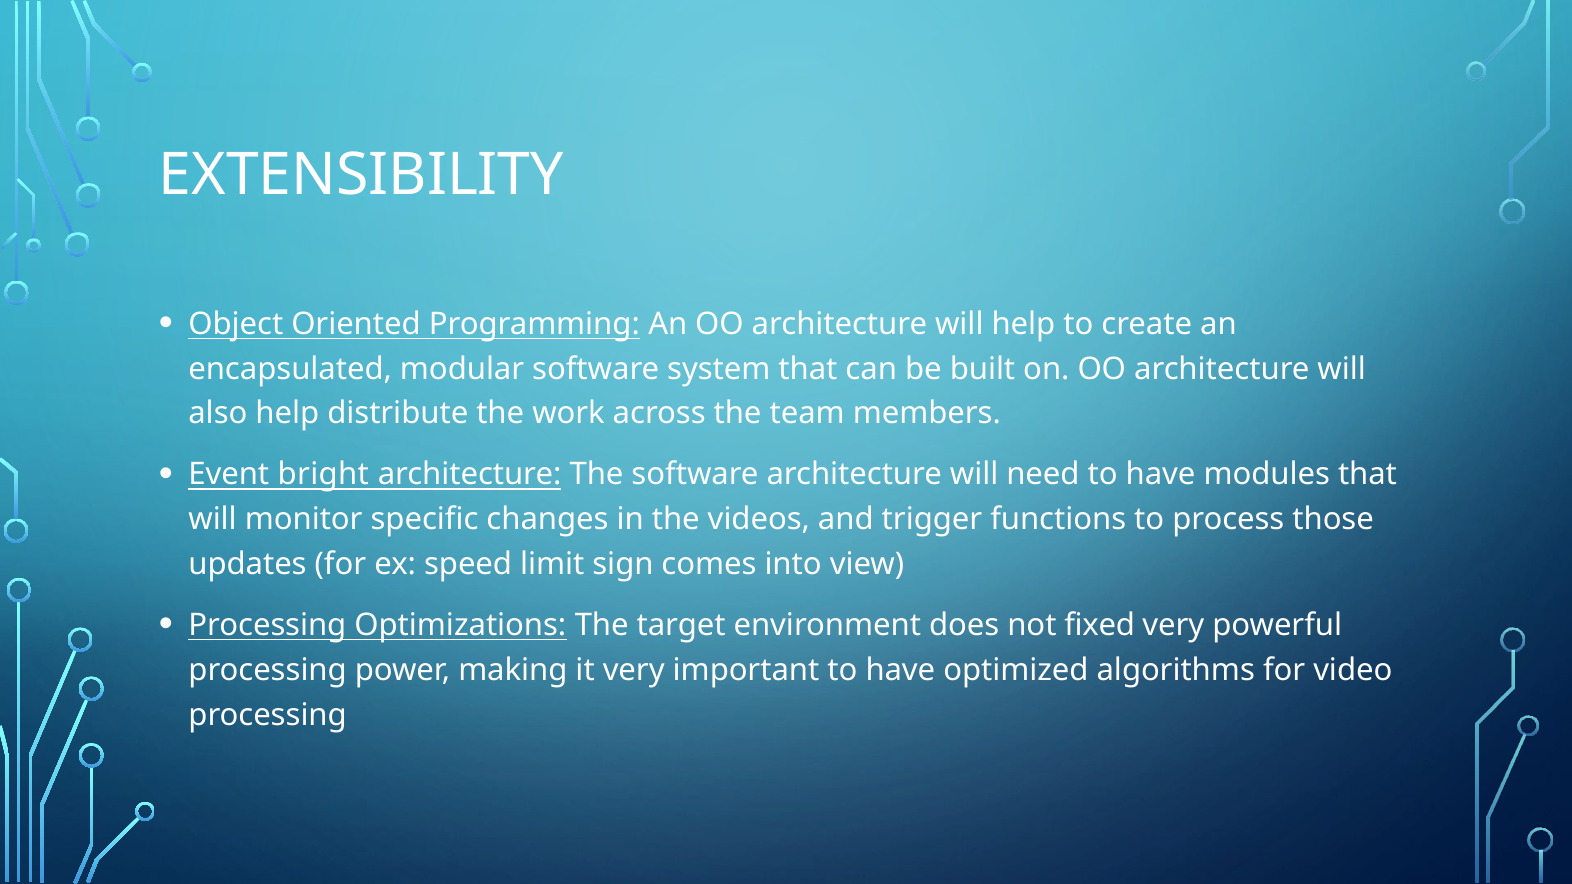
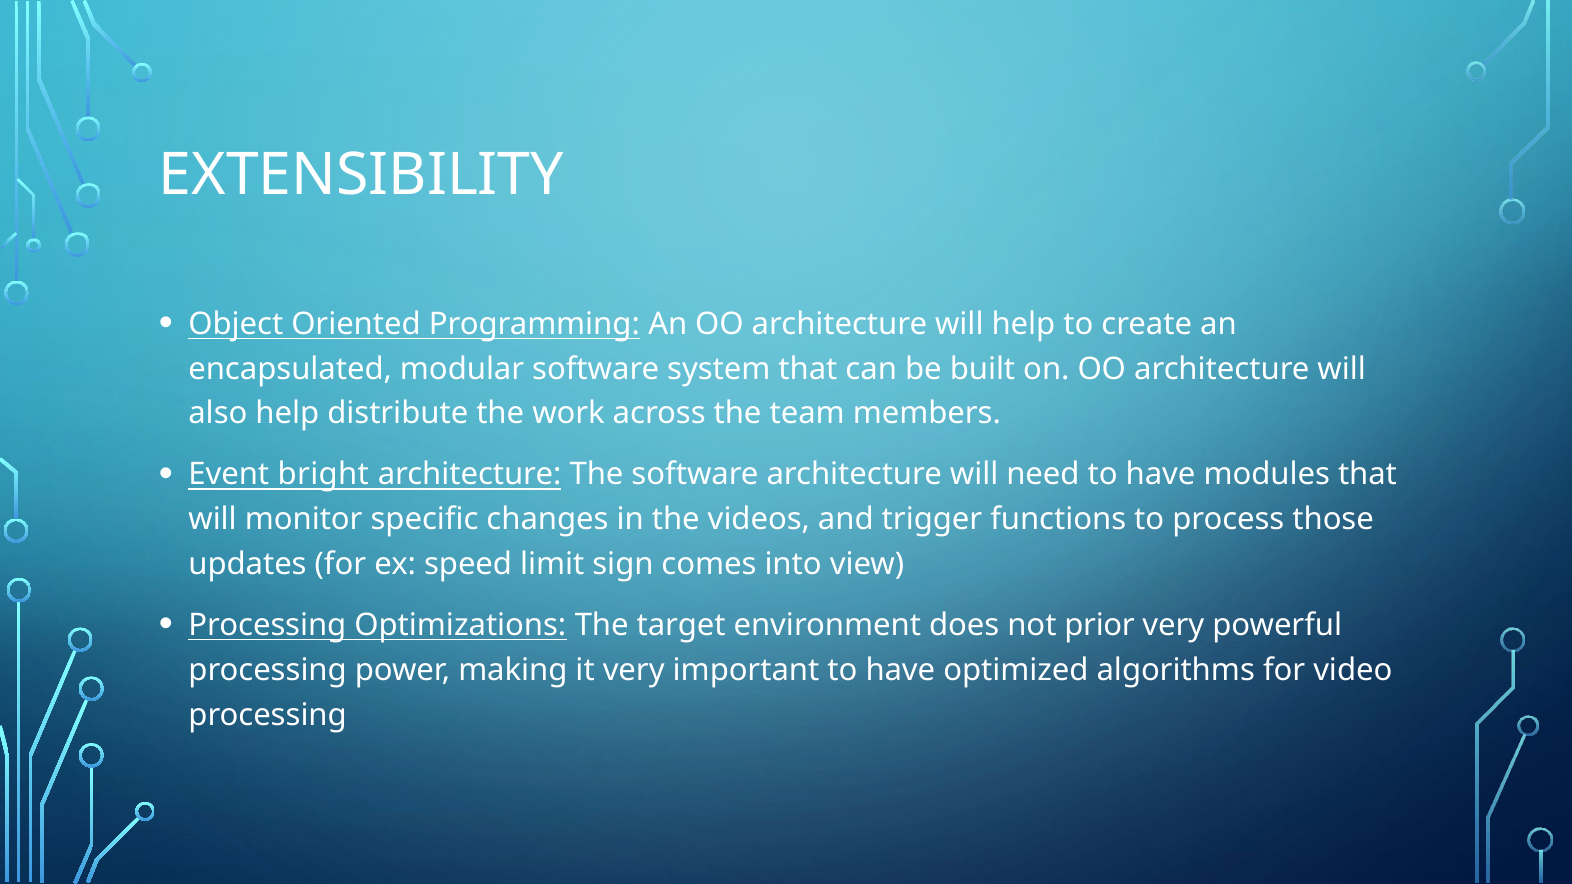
fixed: fixed -> prior
